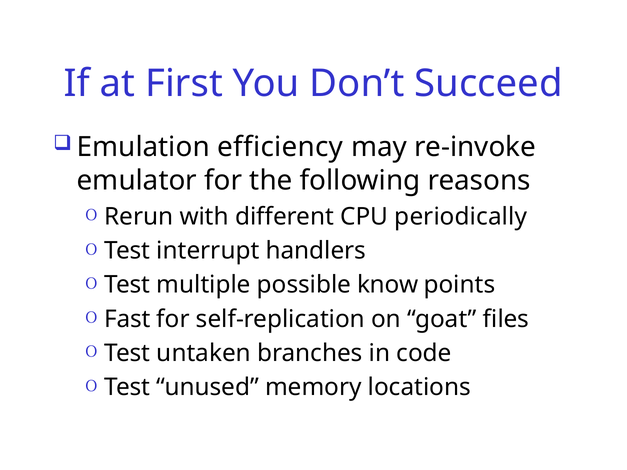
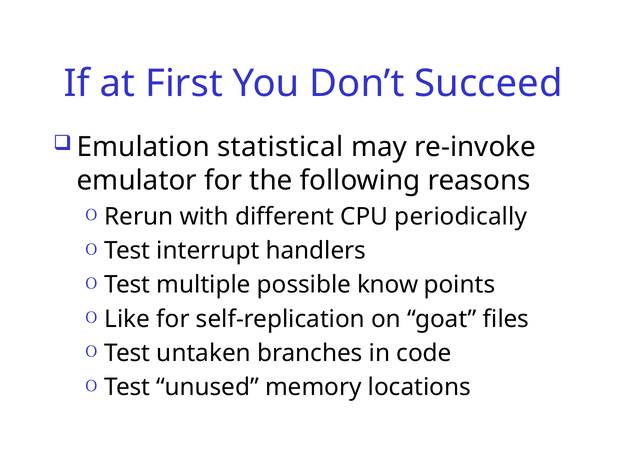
efficiency: efficiency -> statistical
Fast: Fast -> Like
